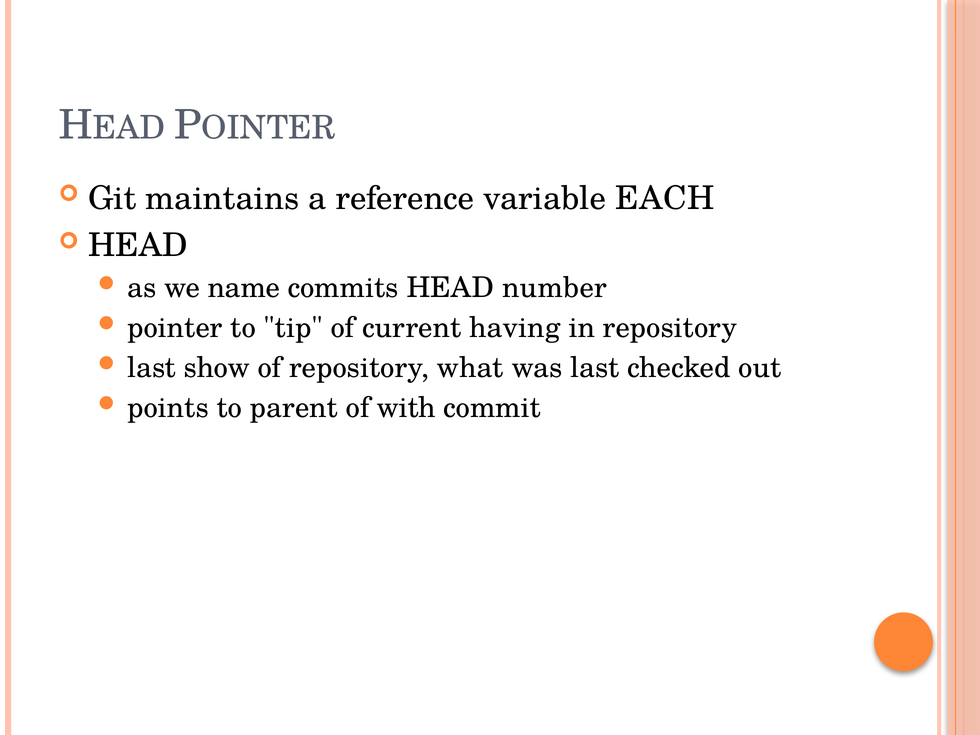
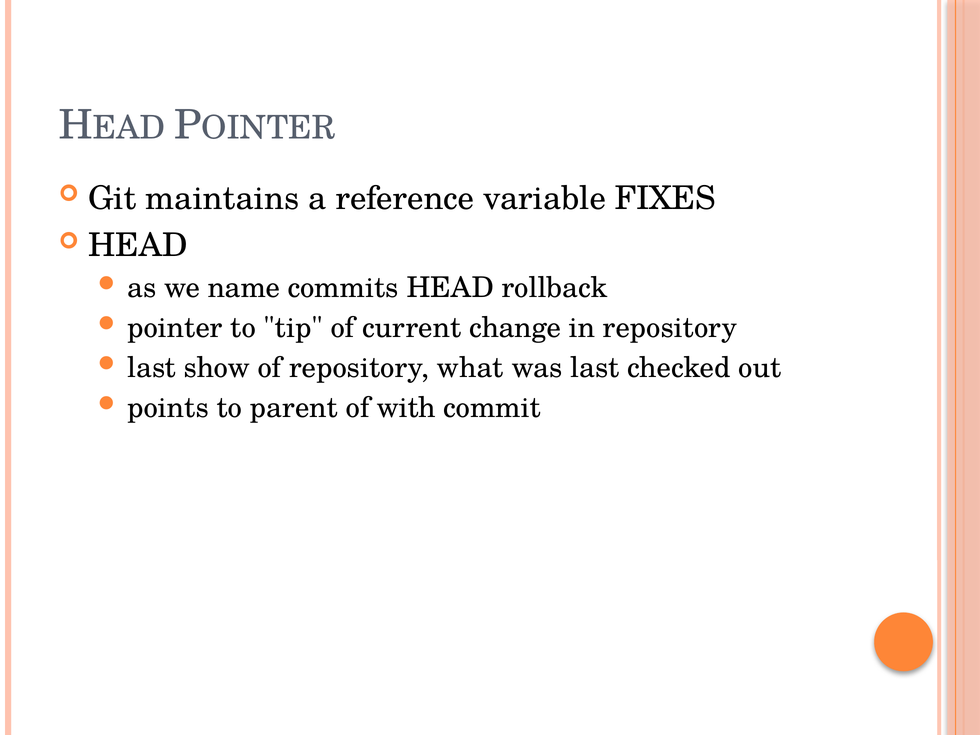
EACH: EACH -> FIXES
number: number -> rollback
having: having -> change
